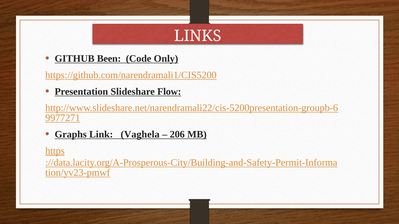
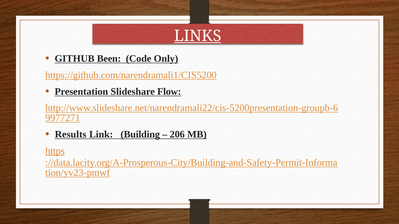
LINKS underline: none -> present
Graphs: Graphs -> Results
Vaghela: Vaghela -> Building
